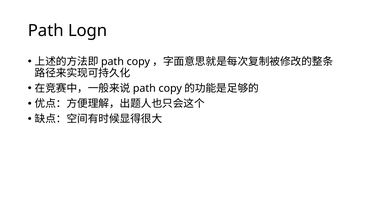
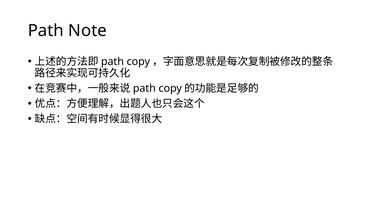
Logn: Logn -> Note
